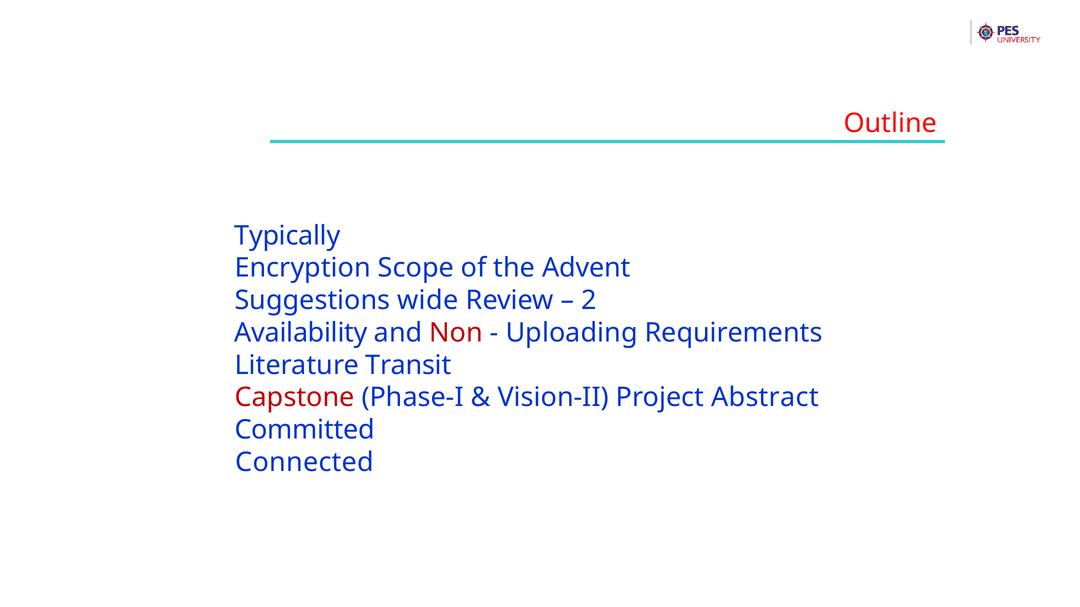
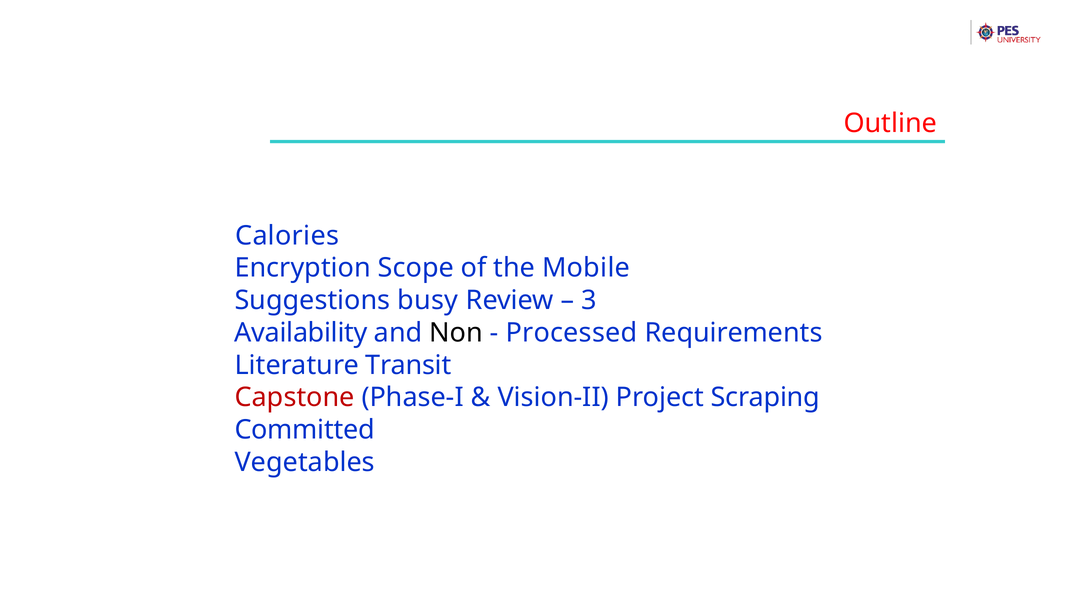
Typically: Typically -> Calories
Advent: Advent -> Mobile
wide: wide -> busy
2: 2 -> 3
Non colour: red -> black
Uploading: Uploading -> Processed
Abstract: Abstract -> Scraping
Connected: Connected -> Vegetables
